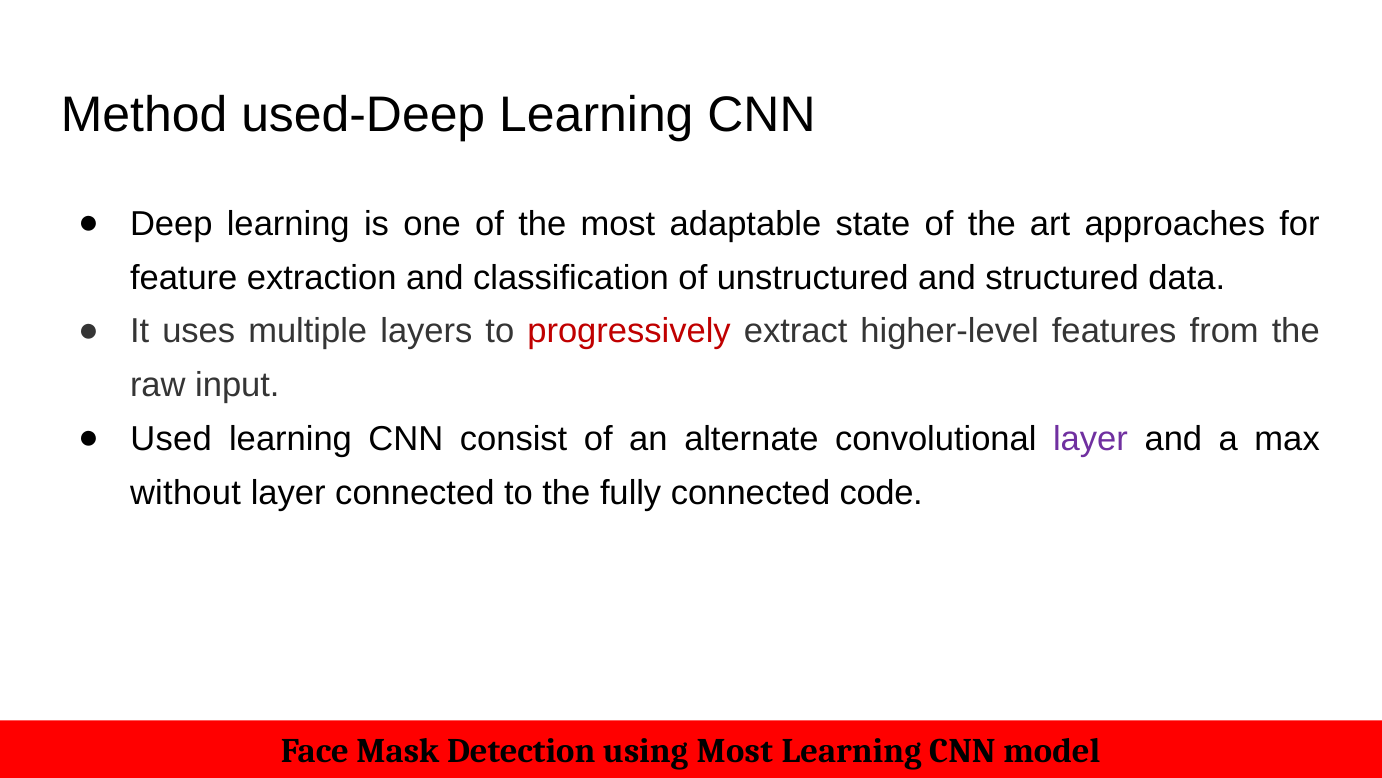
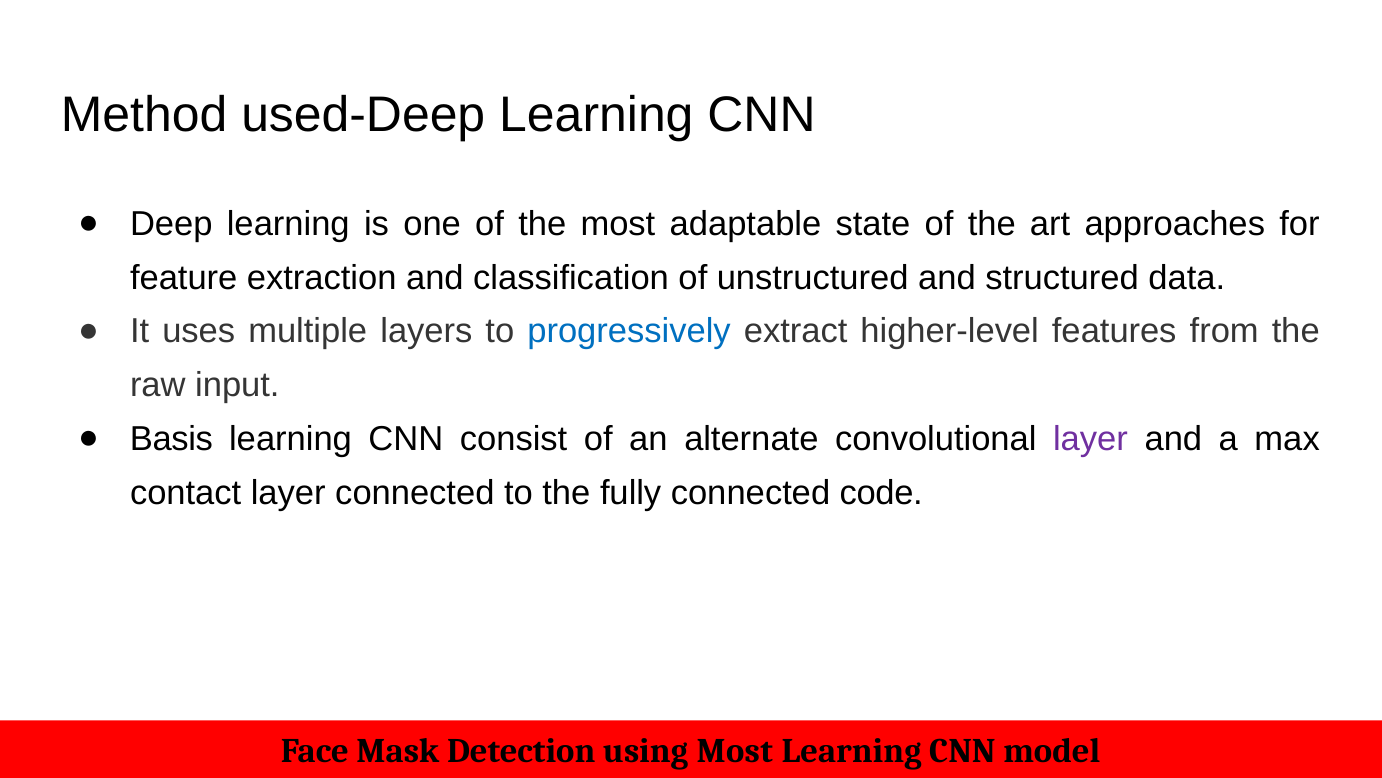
progressively colour: red -> blue
Used: Used -> Basis
without: without -> contact
